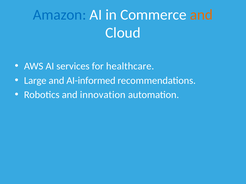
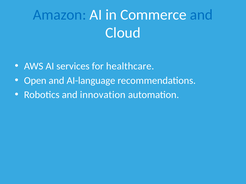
and at (201, 15) colour: orange -> blue
Large: Large -> Open
AI-informed: AI-informed -> AI-language
